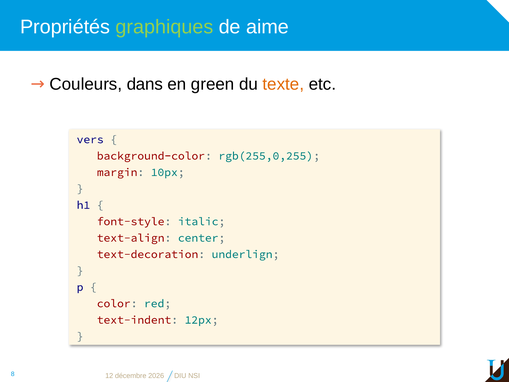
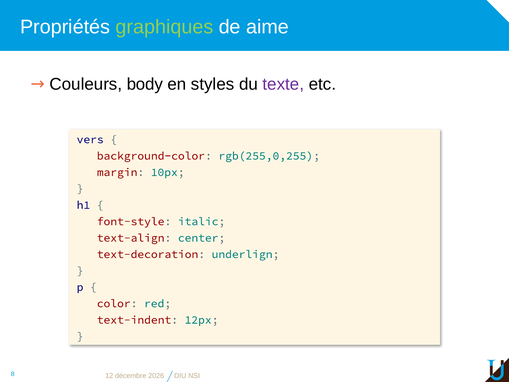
dans: dans -> body
green: green -> styles
texte colour: orange -> purple
